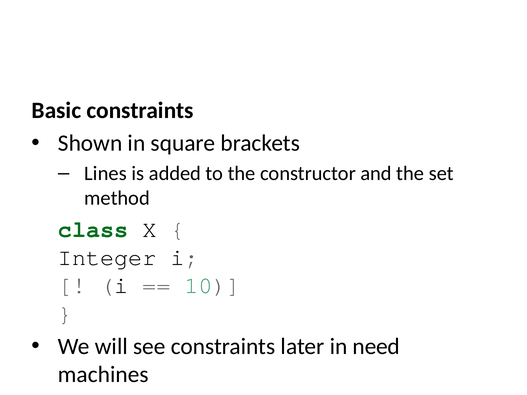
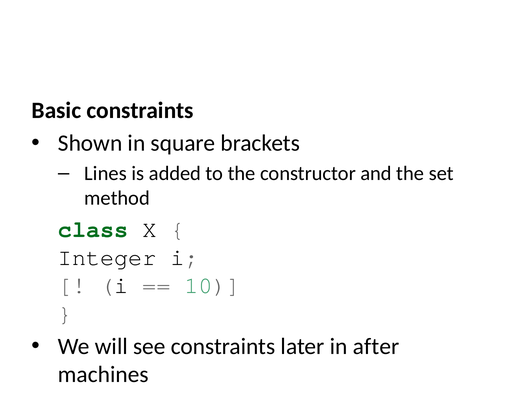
need: need -> after
